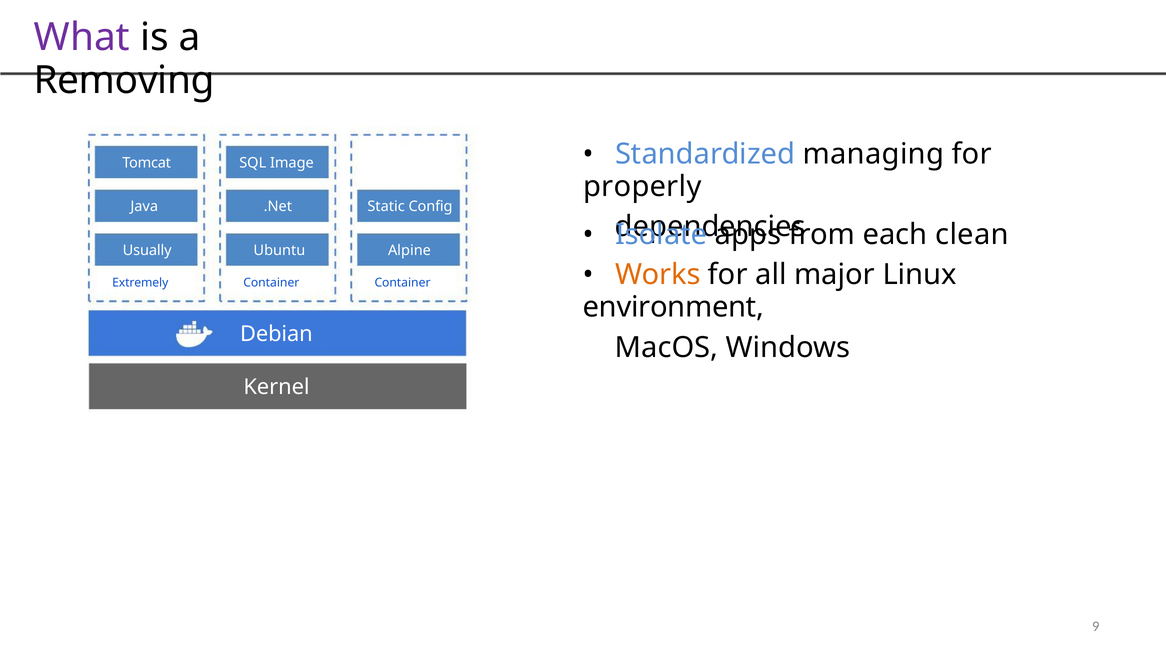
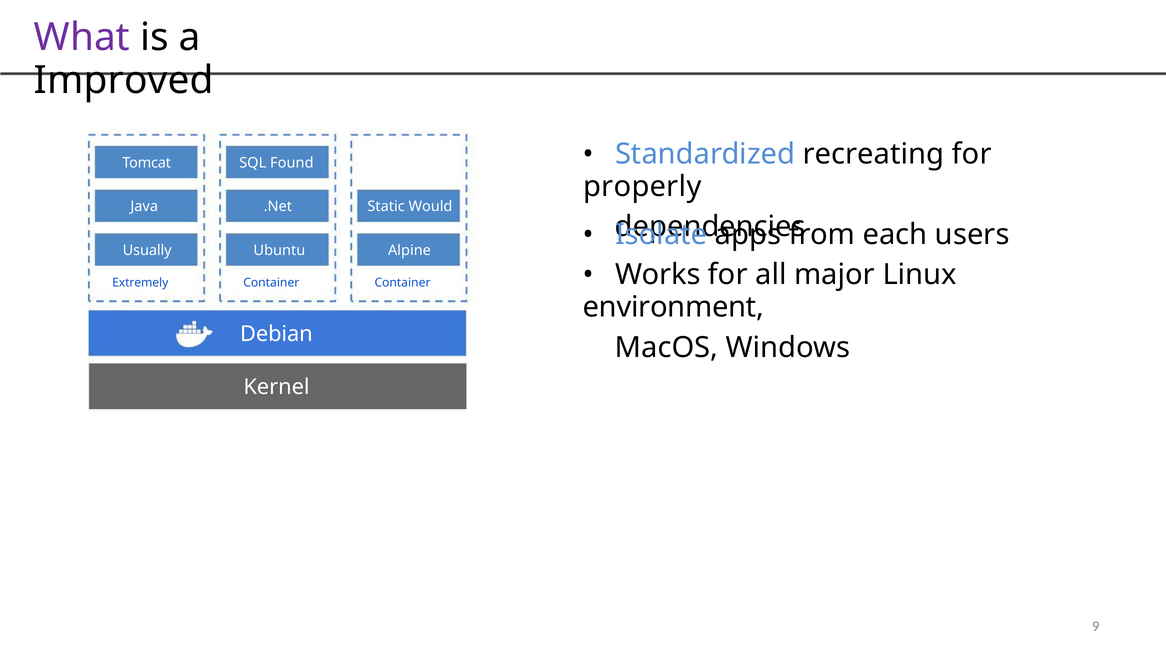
Removing: Removing -> Improved
managing: managing -> recreating
Image: Image -> Found
Config: Config -> Would
clean: clean -> users
Works colour: orange -> black
